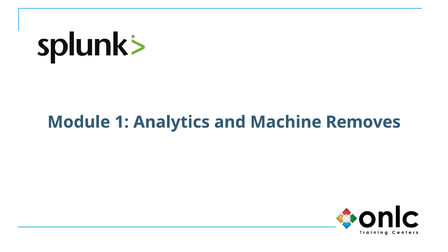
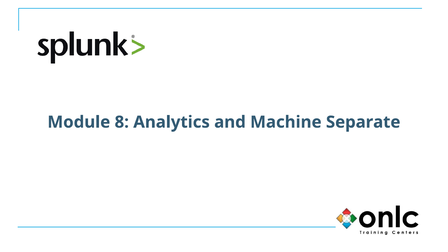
1: 1 -> 8
Removes: Removes -> Separate
